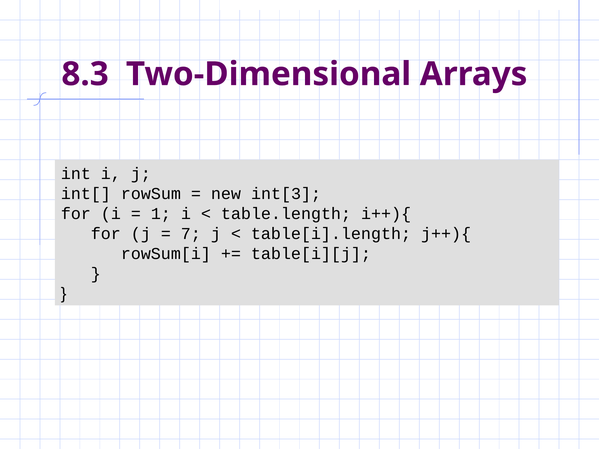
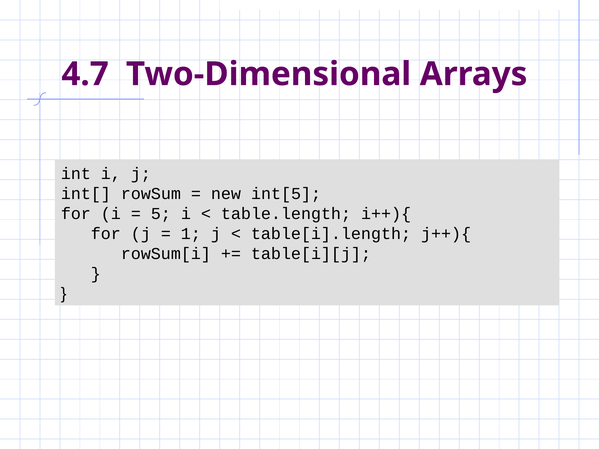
8.3: 8.3 -> 4.7
int[3: int[3 -> int[5
1: 1 -> 5
7: 7 -> 1
